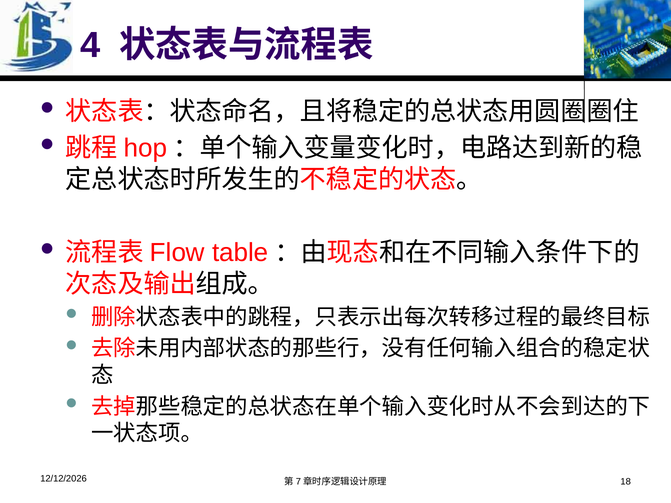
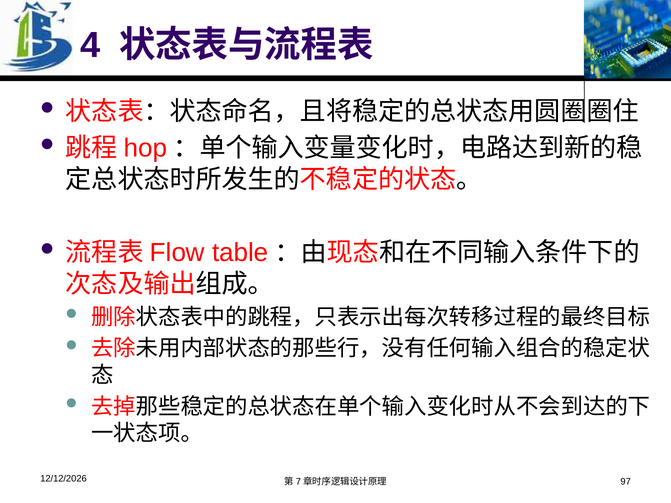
18: 18 -> 97
